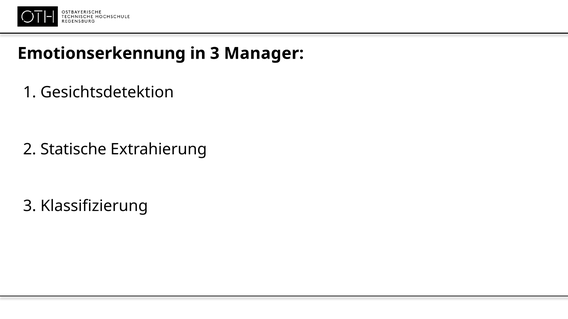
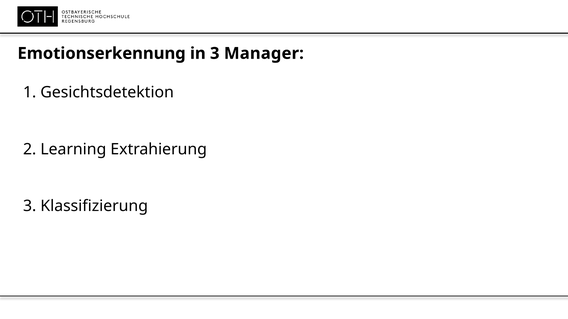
Statische: Statische -> Learning
